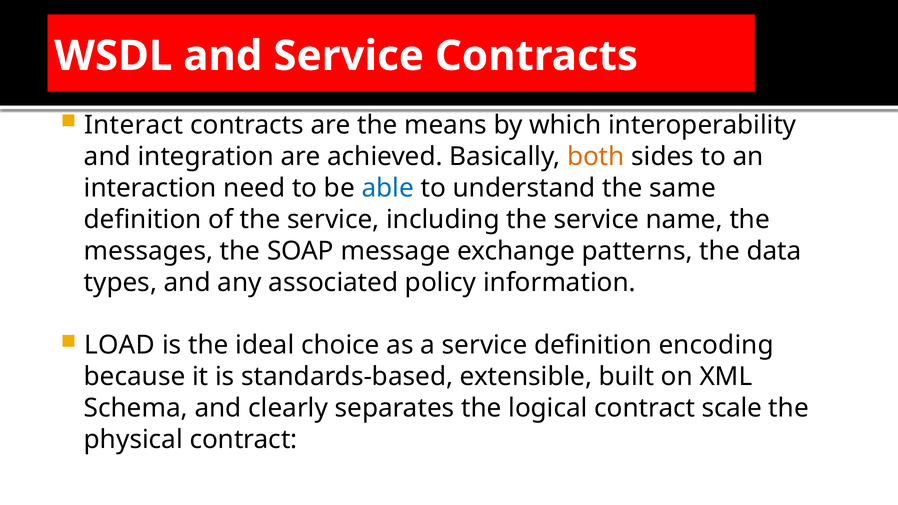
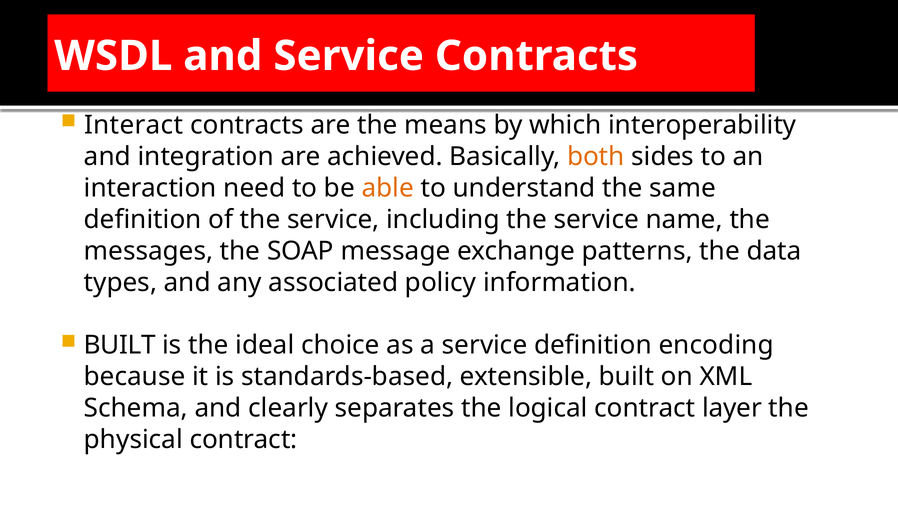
able colour: blue -> orange
LOAD at (120, 345): LOAD -> BUILT
scale: scale -> layer
